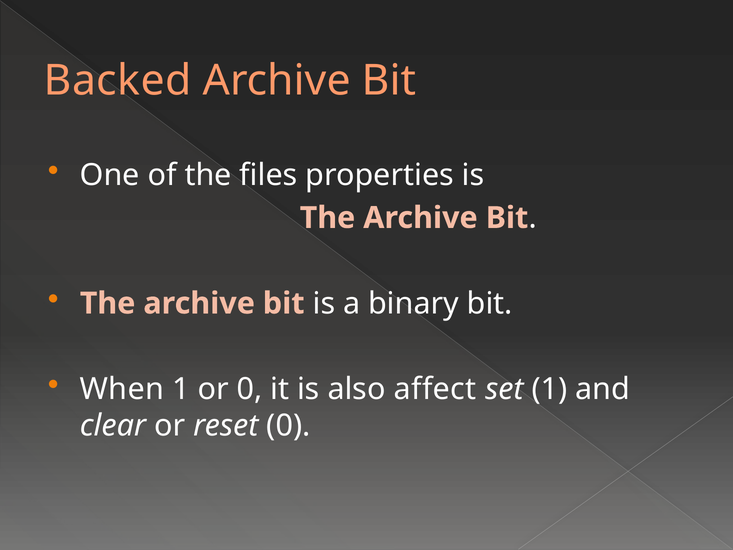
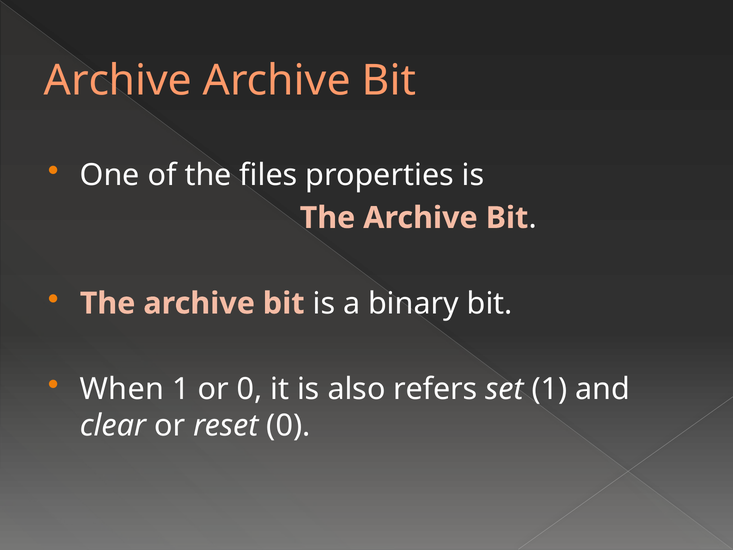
Backed at (118, 80): Backed -> Archive
affect: affect -> refers
